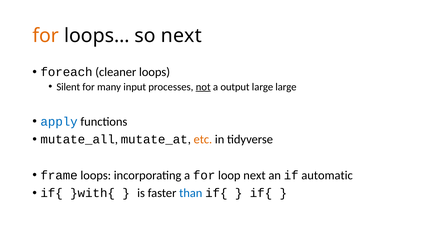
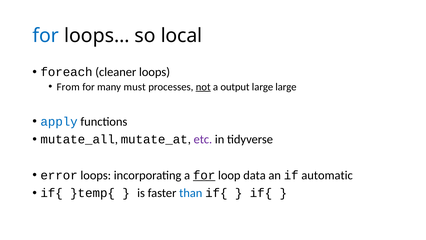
for at (46, 36) colour: orange -> blue
so next: next -> local
Silent: Silent -> From
input: input -> must
etc colour: orange -> purple
frame: frame -> error
for at (204, 175) underline: none -> present
loop next: next -> data
}with{: }with{ -> }temp{
